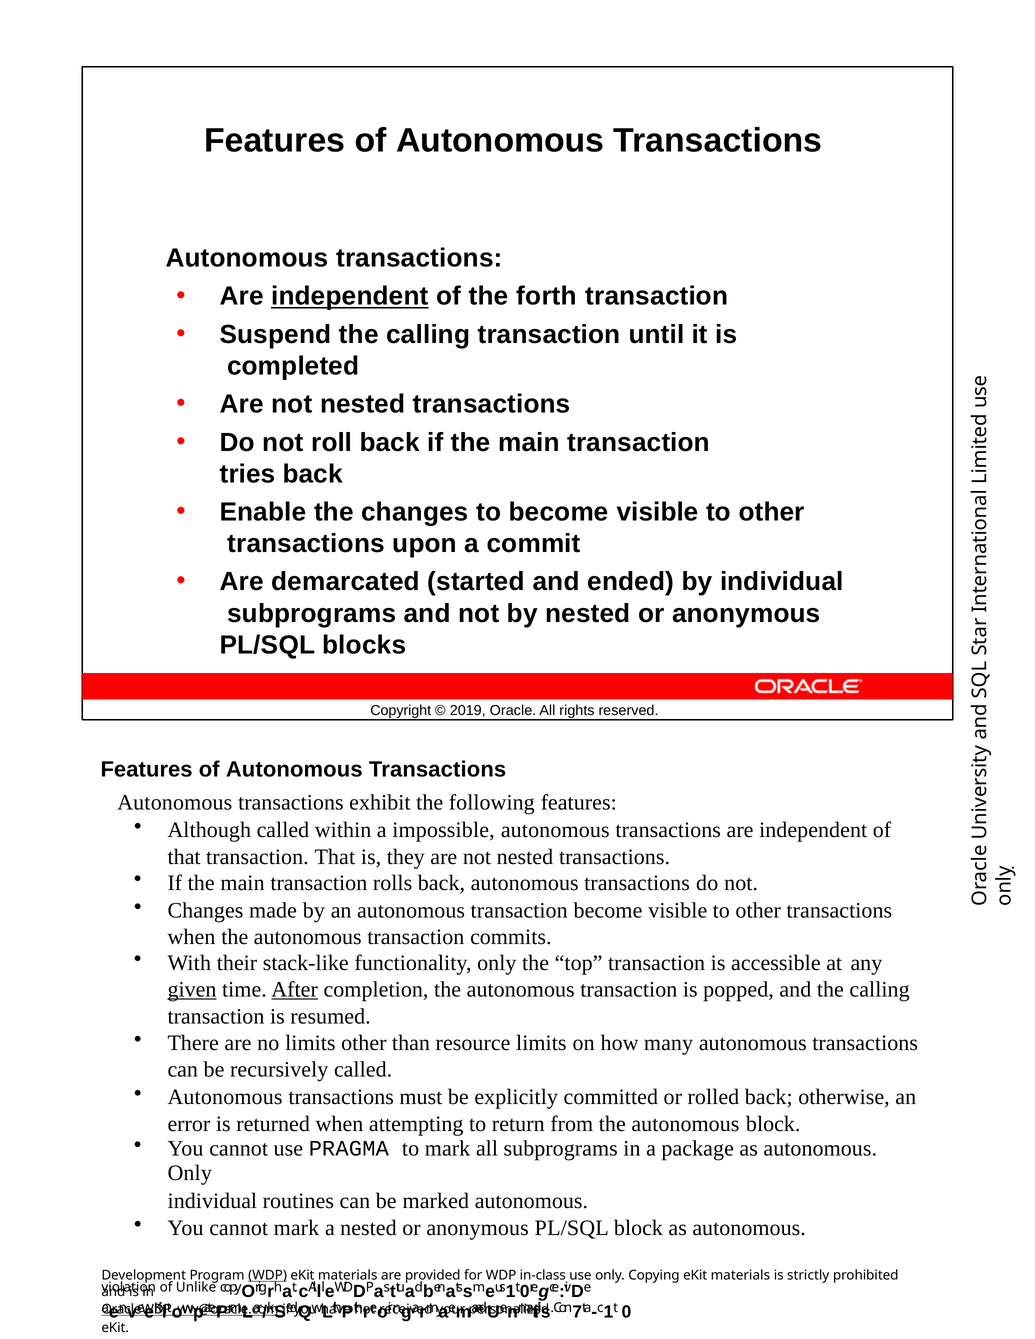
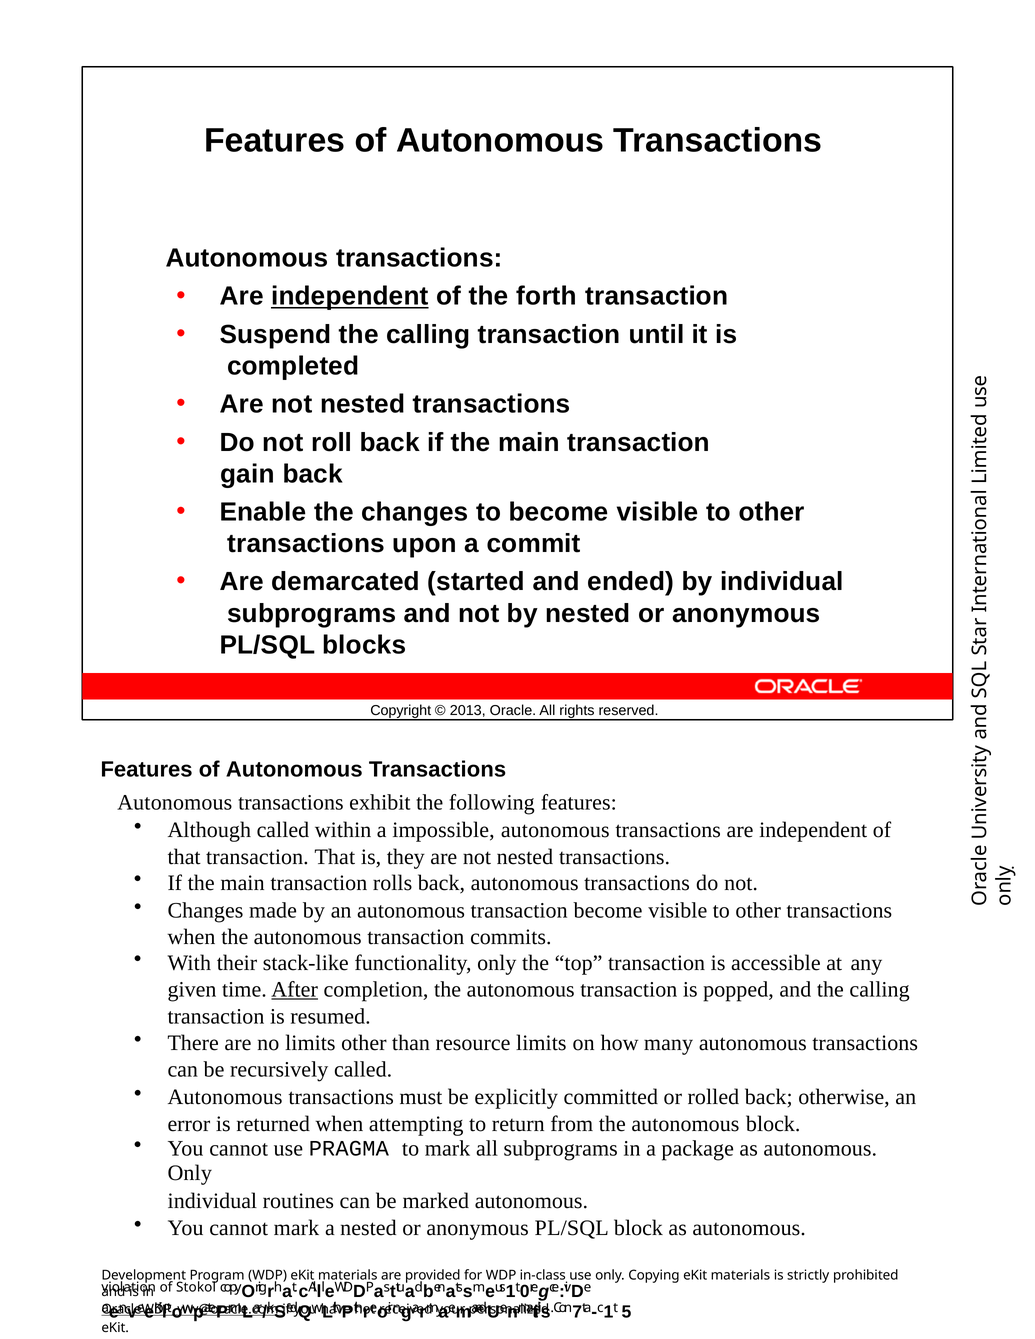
tries: tries -> gain
2019: 2019 -> 2013
given underline: present -> none
WDP at (268, 1276) underline: present -> none
Unlike: Unlike -> Stokol
0: 0 -> 5
